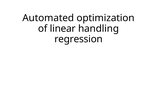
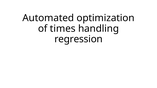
linear: linear -> times
